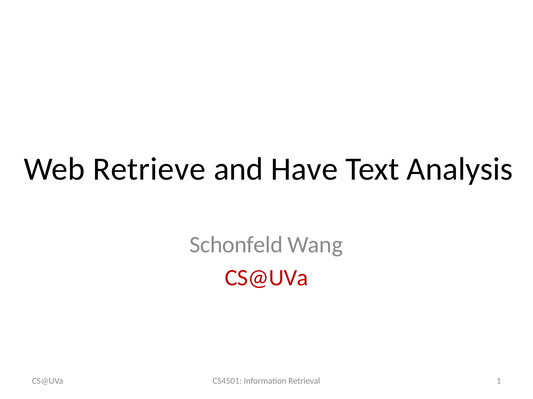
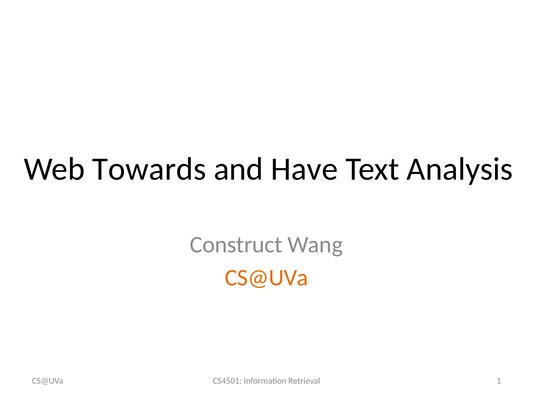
Retrieve: Retrieve -> Towards
Schonfeld: Schonfeld -> Construct
CS@UVa at (267, 278) colour: red -> orange
